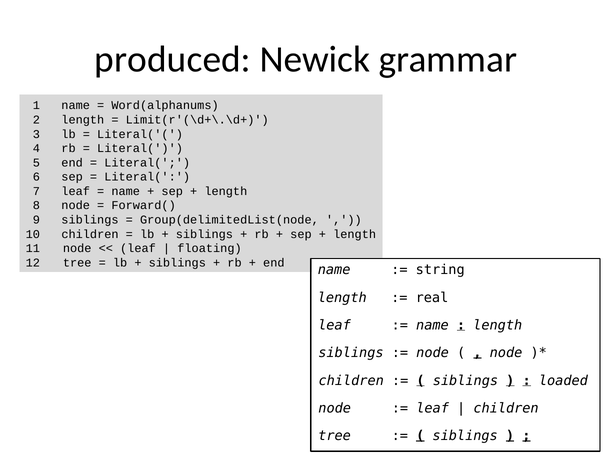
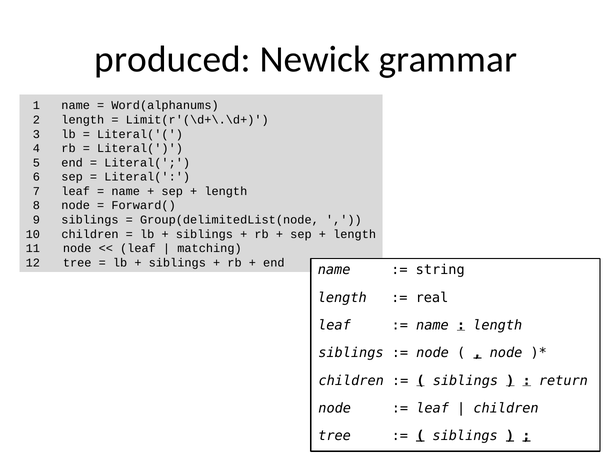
floating: floating -> matching
loaded: loaded -> return
